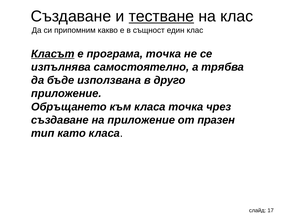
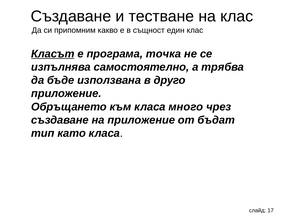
тестване underline: present -> none
класа точка: точка -> много
празен: празен -> бъдат
